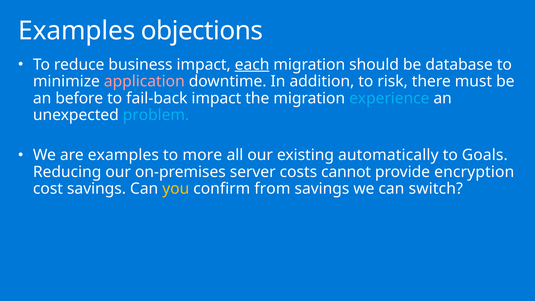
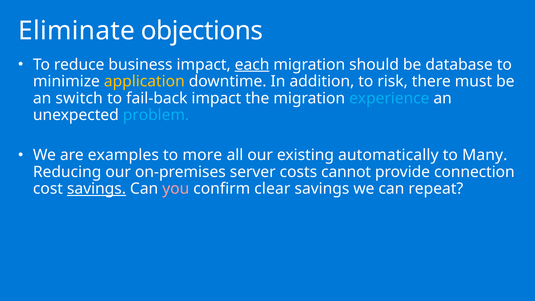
Examples at (77, 31): Examples -> Eliminate
application colour: pink -> yellow
before: before -> switch
Goals: Goals -> Many
encryption: encryption -> connection
savings at (96, 189) underline: none -> present
you colour: yellow -> pink
from: from -> clear
switch: switch -> repeat
